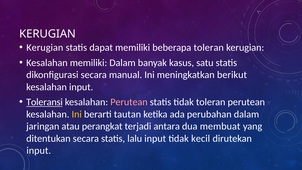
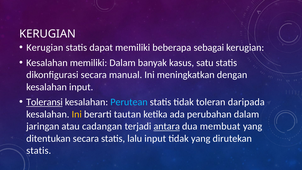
beberapa toleran: toleran -> sebagai
berikut: berikut -> dengan
Perutean at (129, 102) colour: pink -> light blue
toleran perutean: perutean -> daripada
perangkat: perangkat -> cadangan
antara underline: none -> present
tidak kecil: kecil -> yang
input at (39, 150): input -> statis
